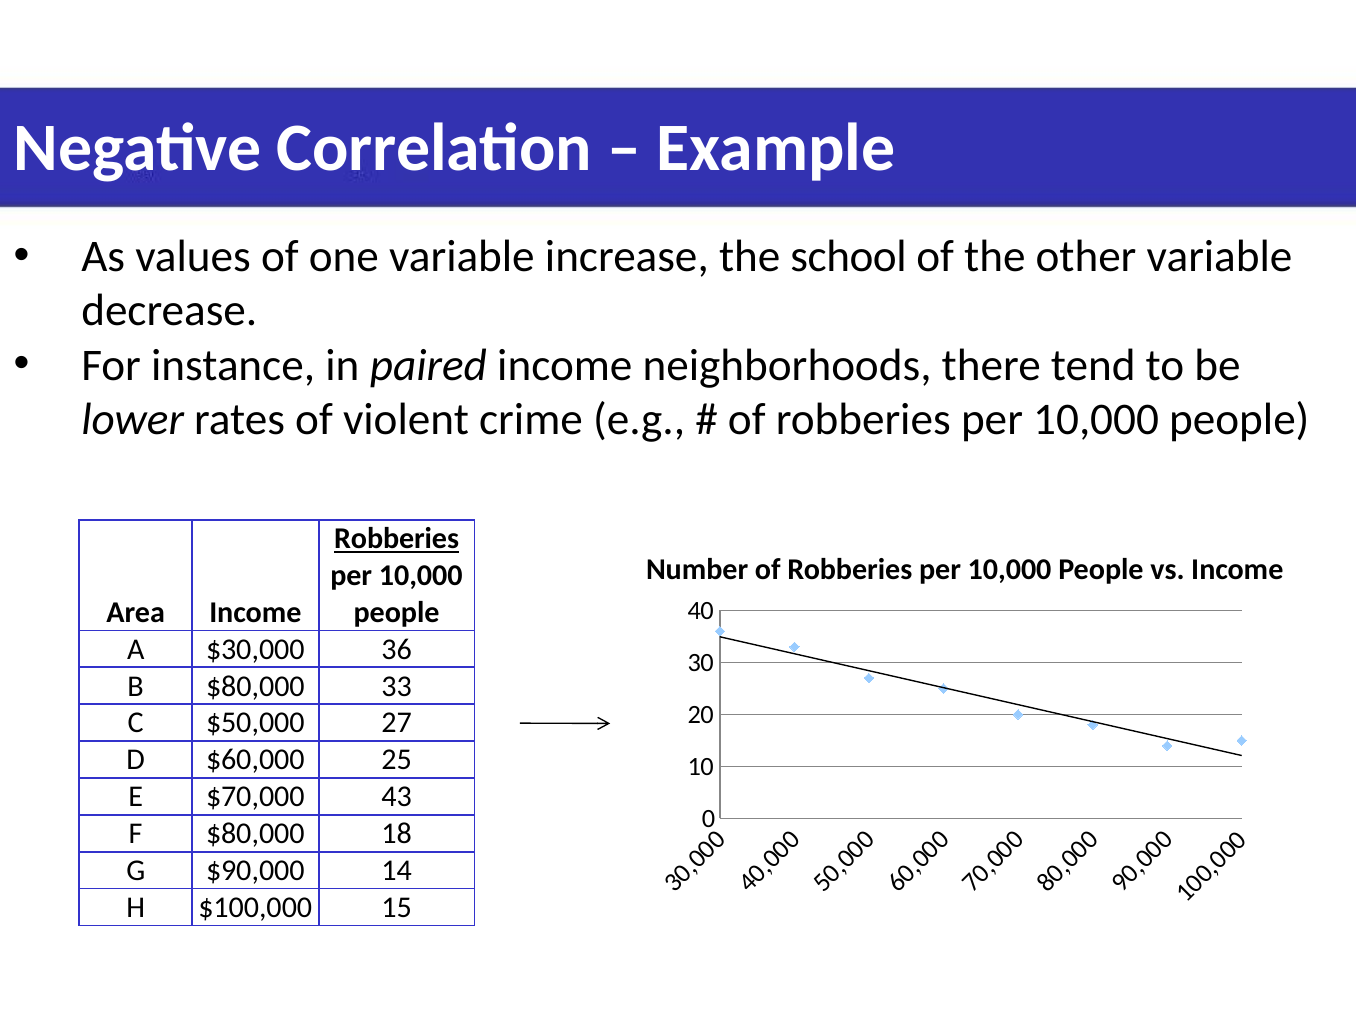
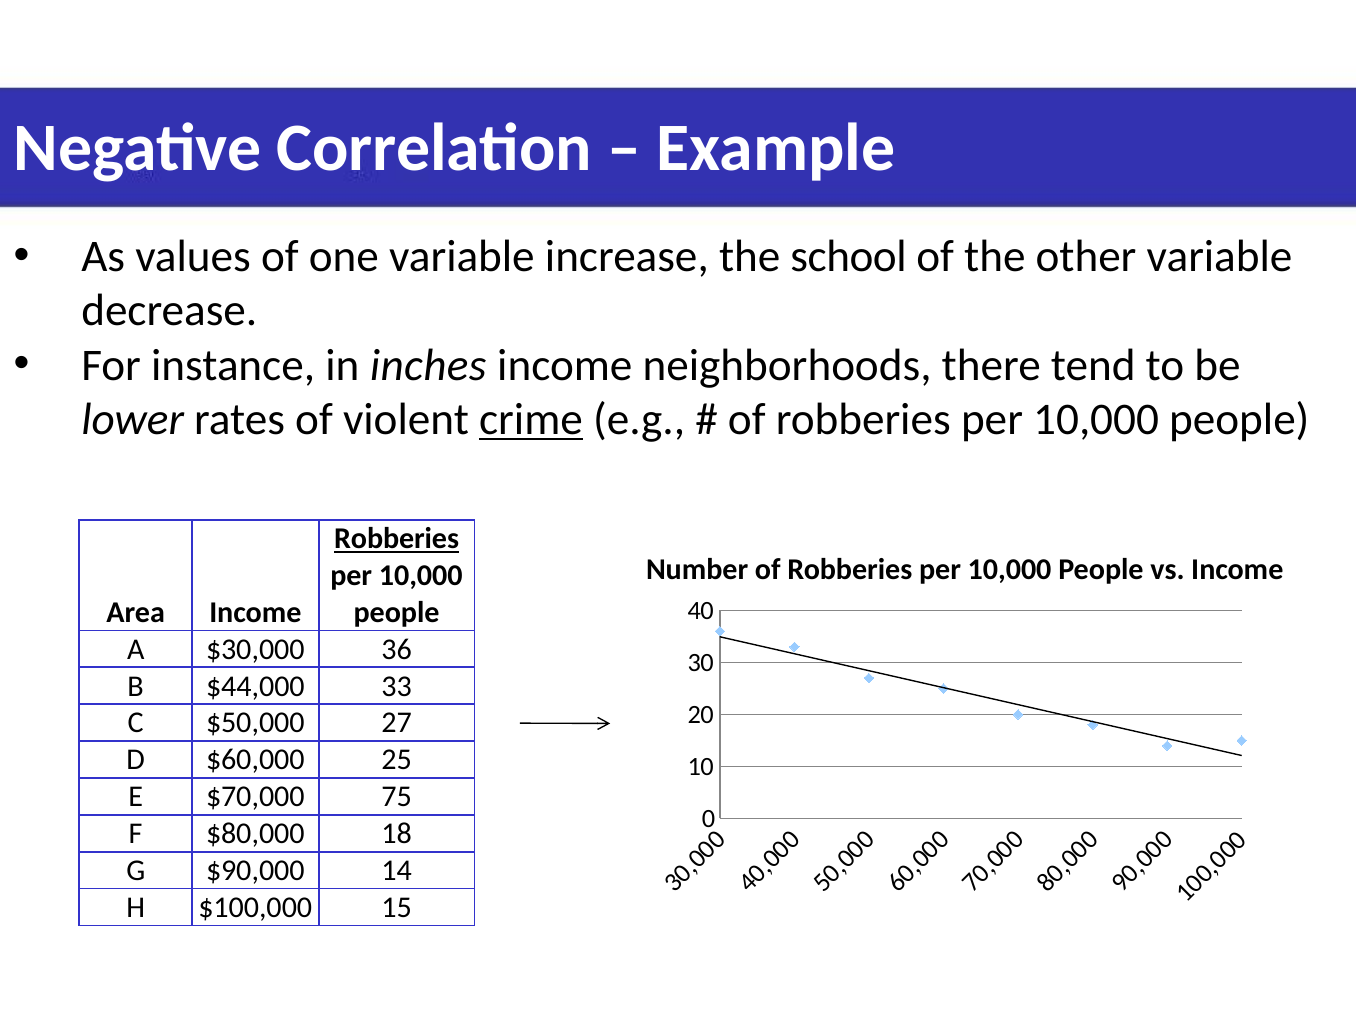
paired: paired -> inches
crime underline: none -> present
B $80,000: $80,000 -> $44,000
43: 43 -> 75
